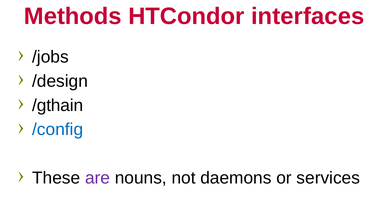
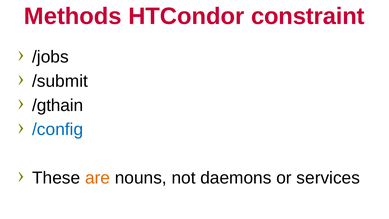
interfaces: interfaces -> constraint
/design: /design -> /submit
are colour: purple -> orange
